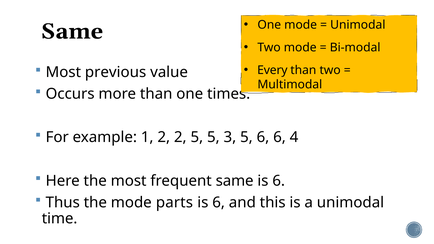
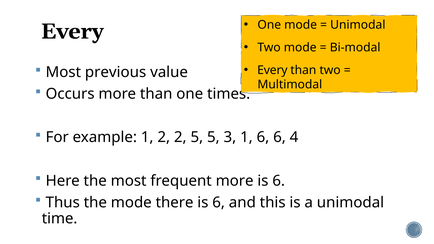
Same at (72, 31): Same -> Every
3 5: 5 -> 1
frequent same: same -> more
parts: parts -> there
